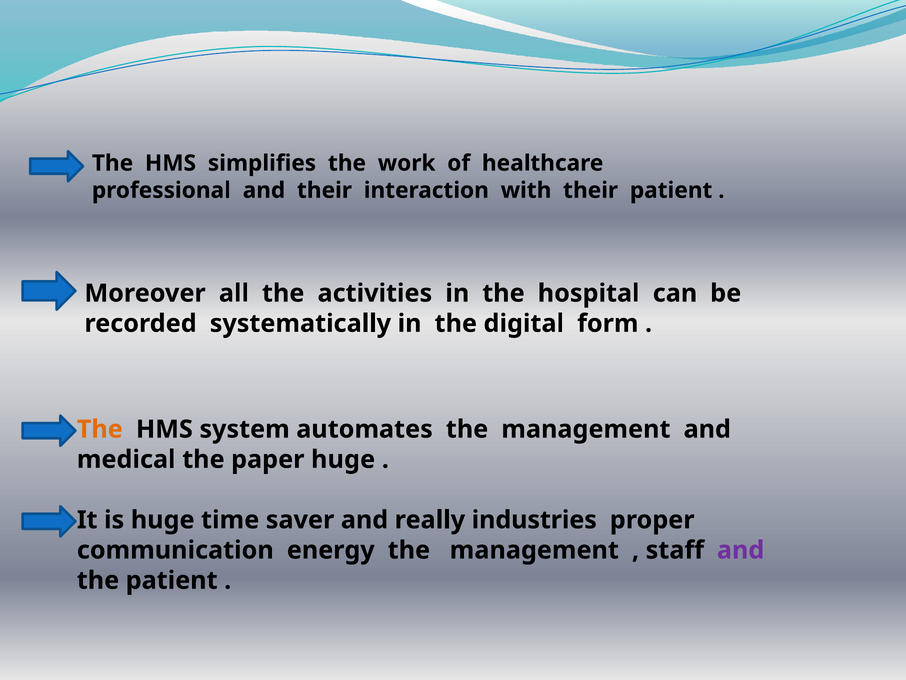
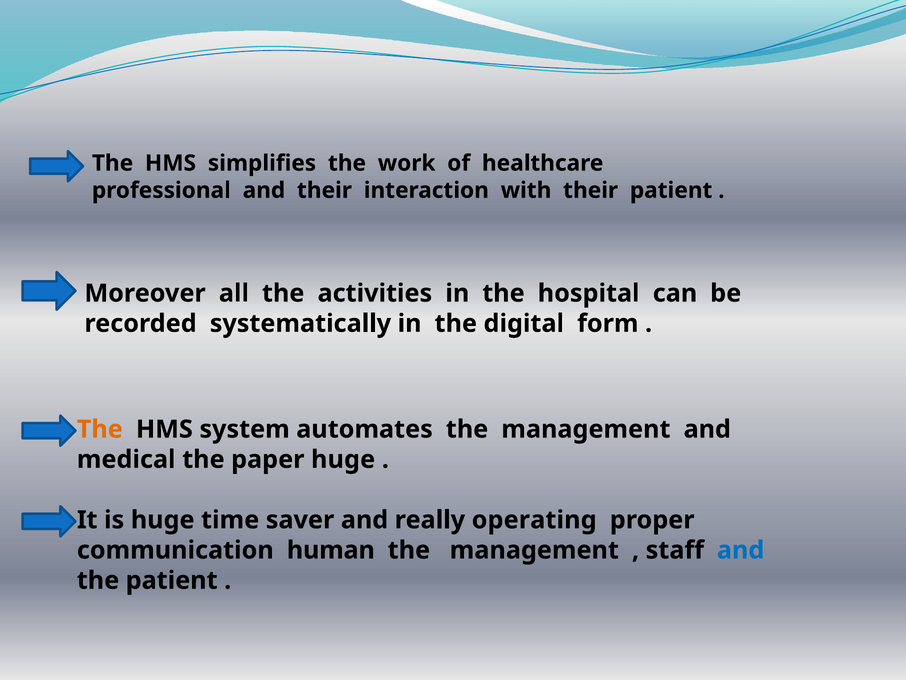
industries: industries -> operating
energy: energy -> human
and at (741, 550) colour: purple -> blue
